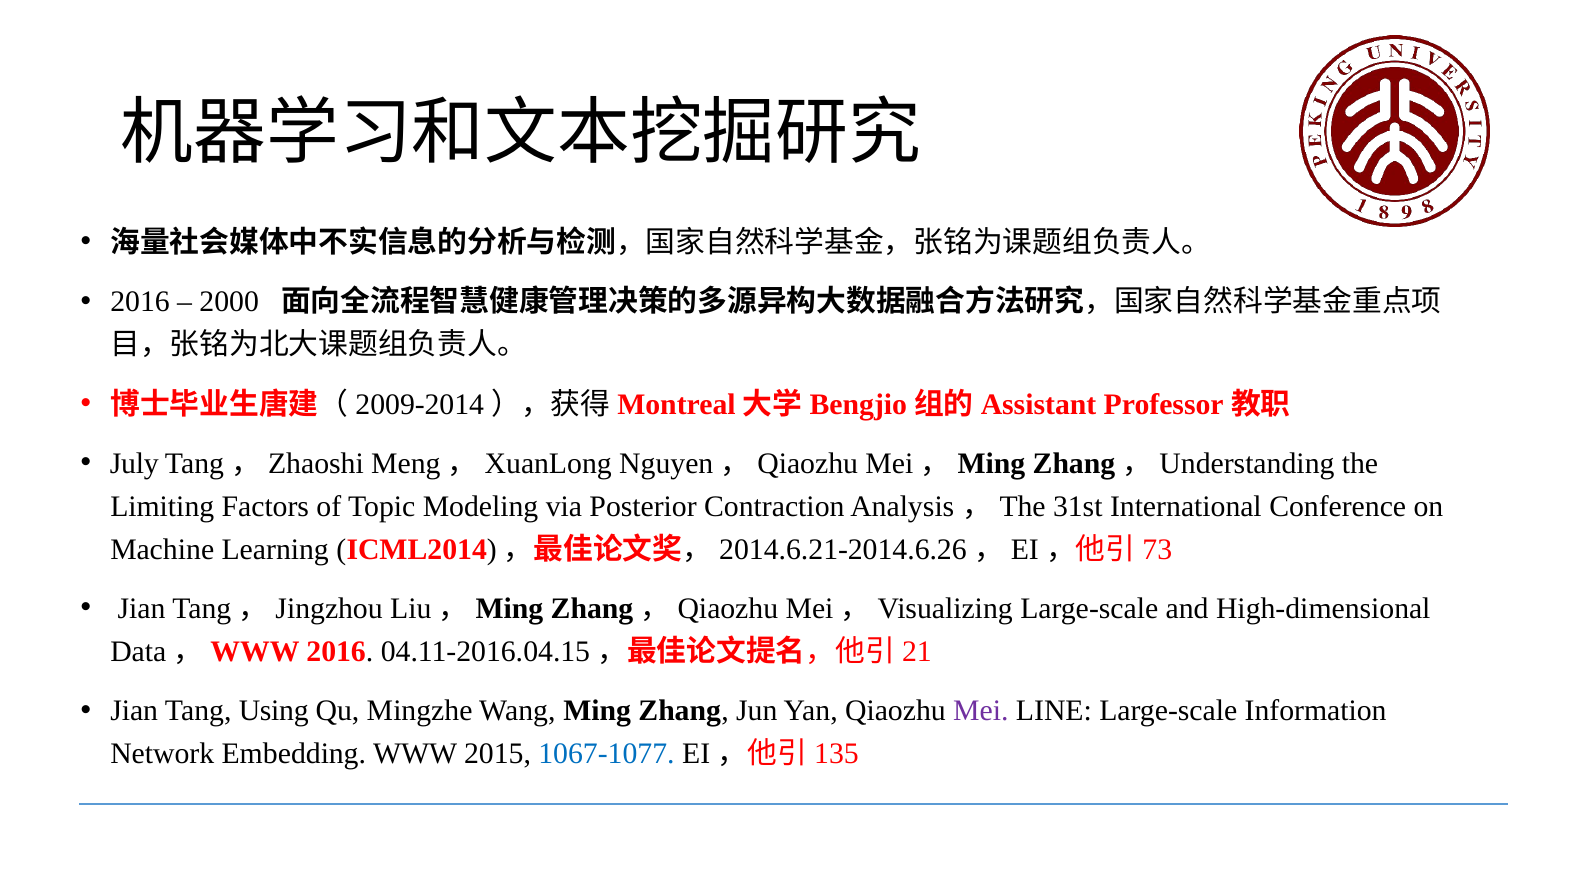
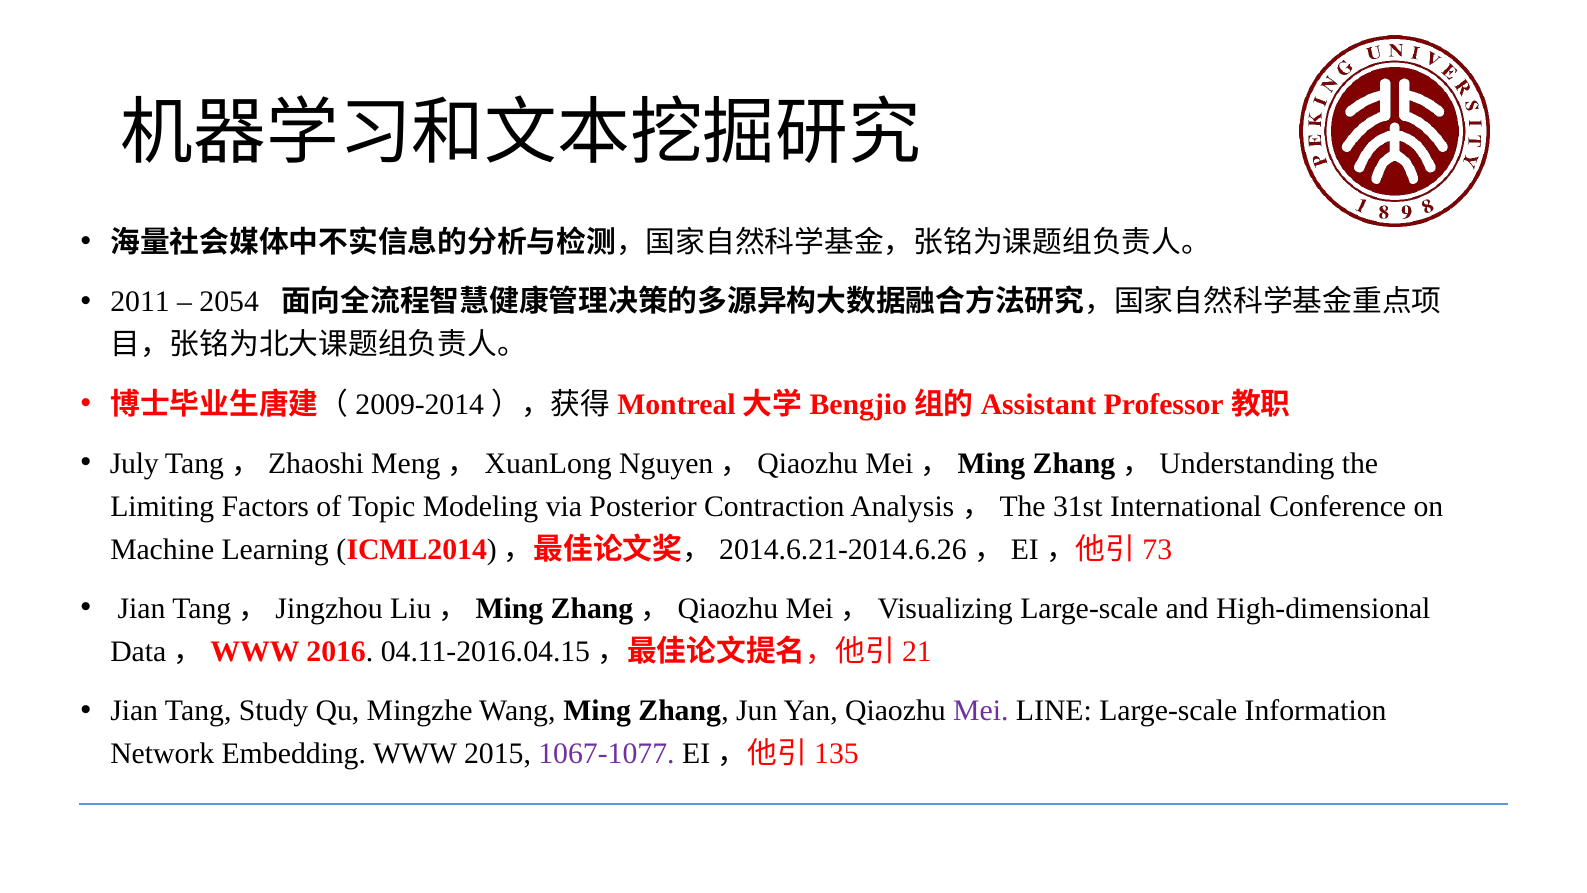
2016 at (140, 302): 2016 -> 2011
2000: 2000 -> 2054
Using: Using -> Study
1067-1077 colour: blue -> purple
